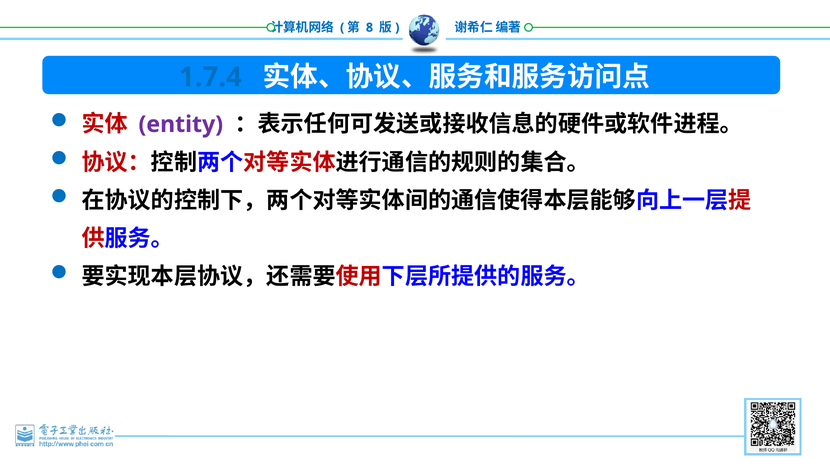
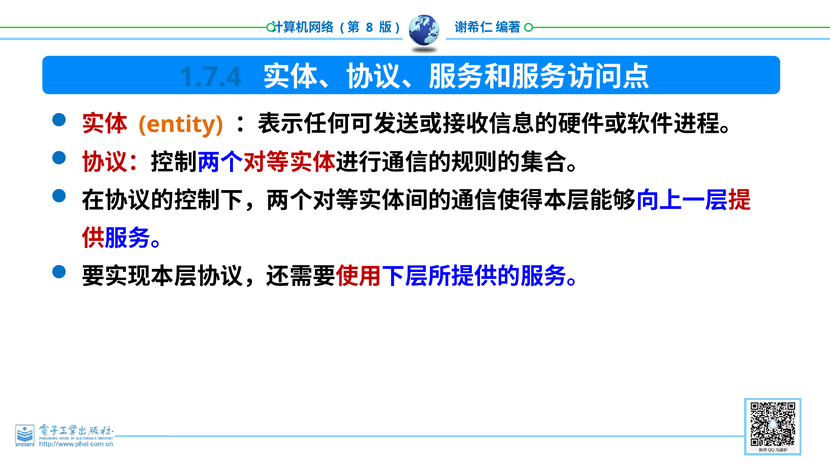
entity colour: purple -> orange
